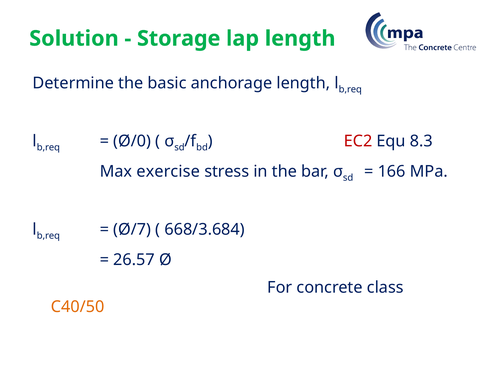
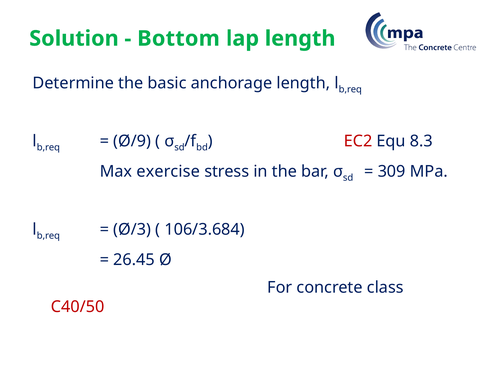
Storage: Storage -> Bottom
Ø/0: Ø/0 -> Ø/9
166: 166 -> 309
Ø/7: Ø/7 -> Ø/3
668/3.684: 668/3.684 -> 106/3.684
26.57: 26.57 -> 26.45
C40/50 colour: orange -> red
